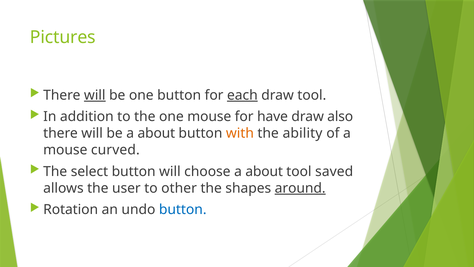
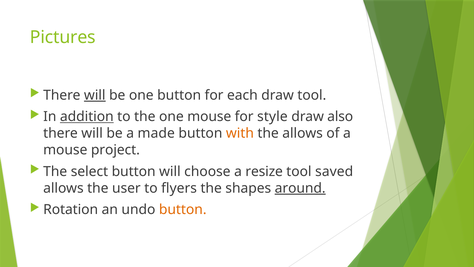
each underline: present -> none
addition underline: none -> present
have: have -> style
be a about: about -> made
the ability: ability -> allows
curved: curved -> project
choose a about: about -> resize
other: other -> flyers
button at (183, 209) colour: blue -> orange
